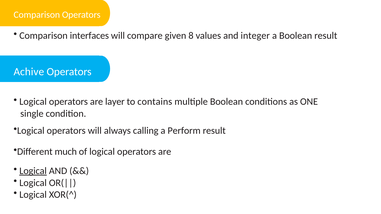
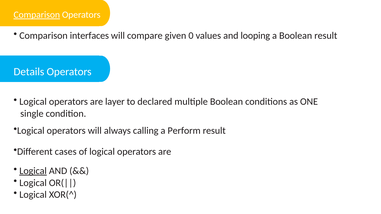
Comparison at (37, 15) underline: none -> present
8: 8 -> 0
integer: integer -> looping
Achive: Achive -> Details
contains: contains -> declared
much: much -> cases
